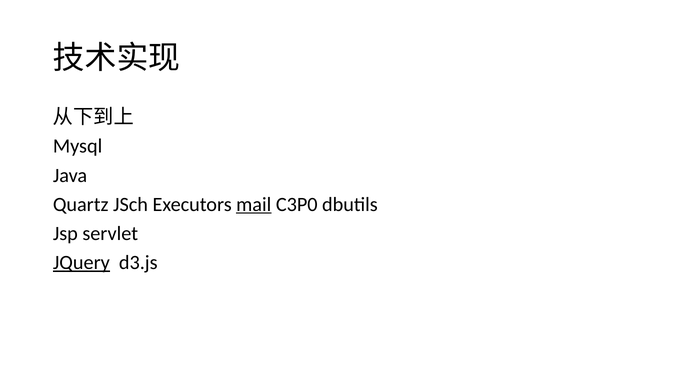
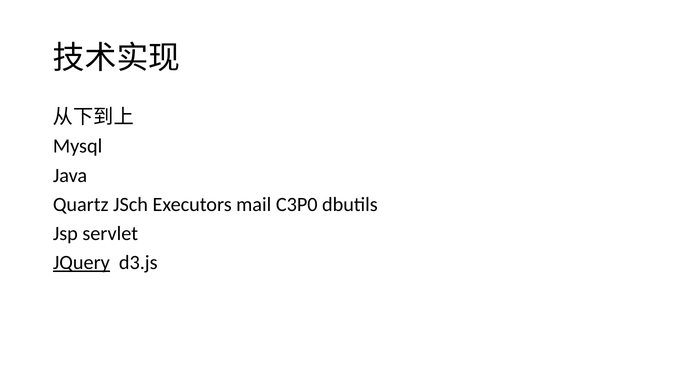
mail underline: present -> none
